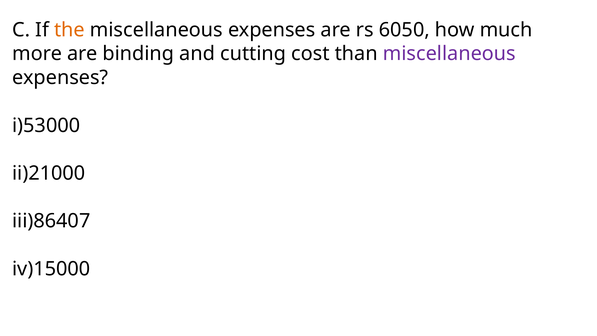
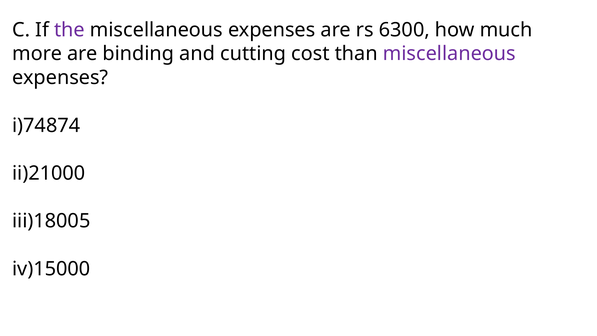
the colour: orange -> purple
6050: 6050 -> 6300
i)53000: i)53000 -> i)74874
iii)86407: iii)86407 -> iii)18005
